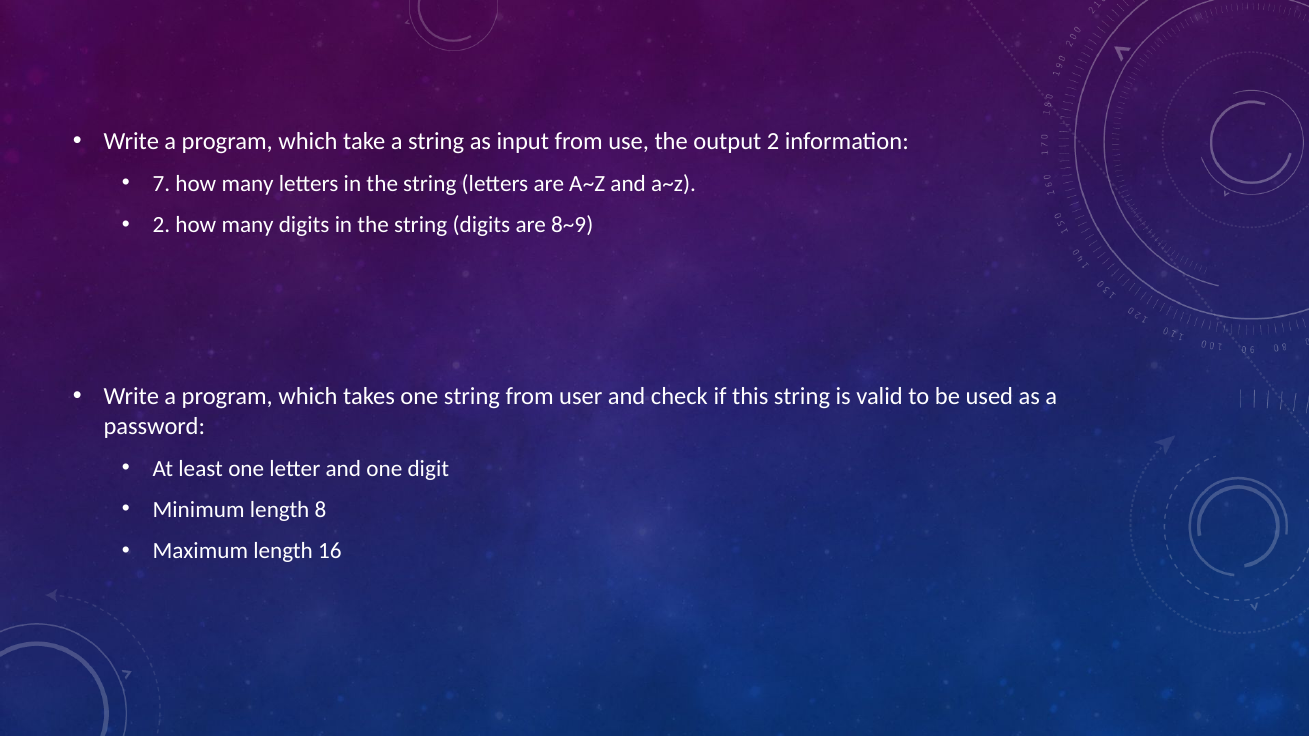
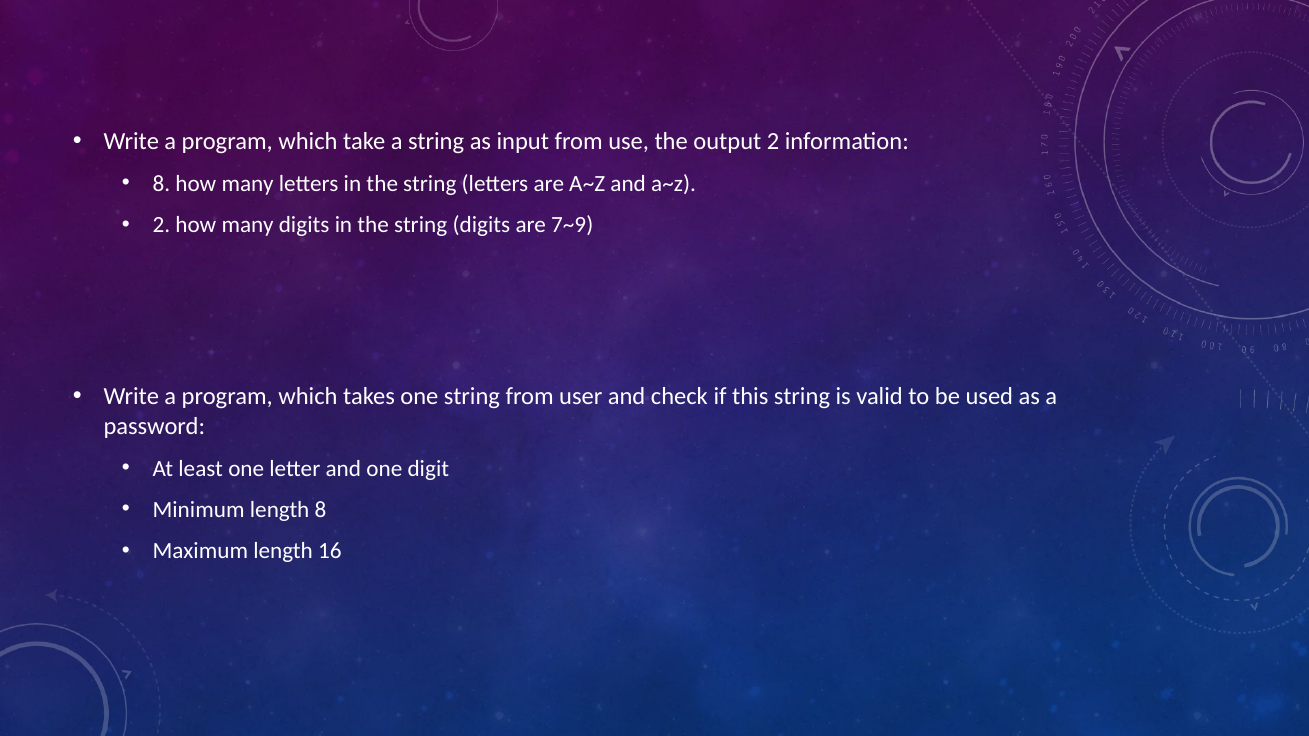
7 at (161, 184): 7 -> 8
8~9: 8~9 -> 7~9
